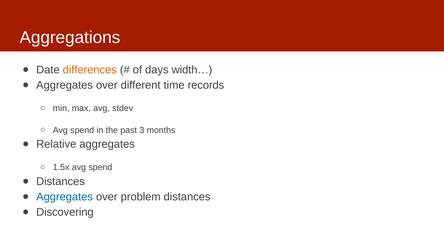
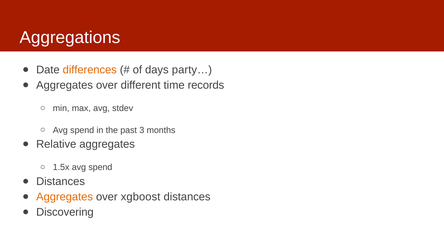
width…: width… -> party…
Aggregates at (65, 197) colour: blue -> orange
problem: problem -> xgboost
